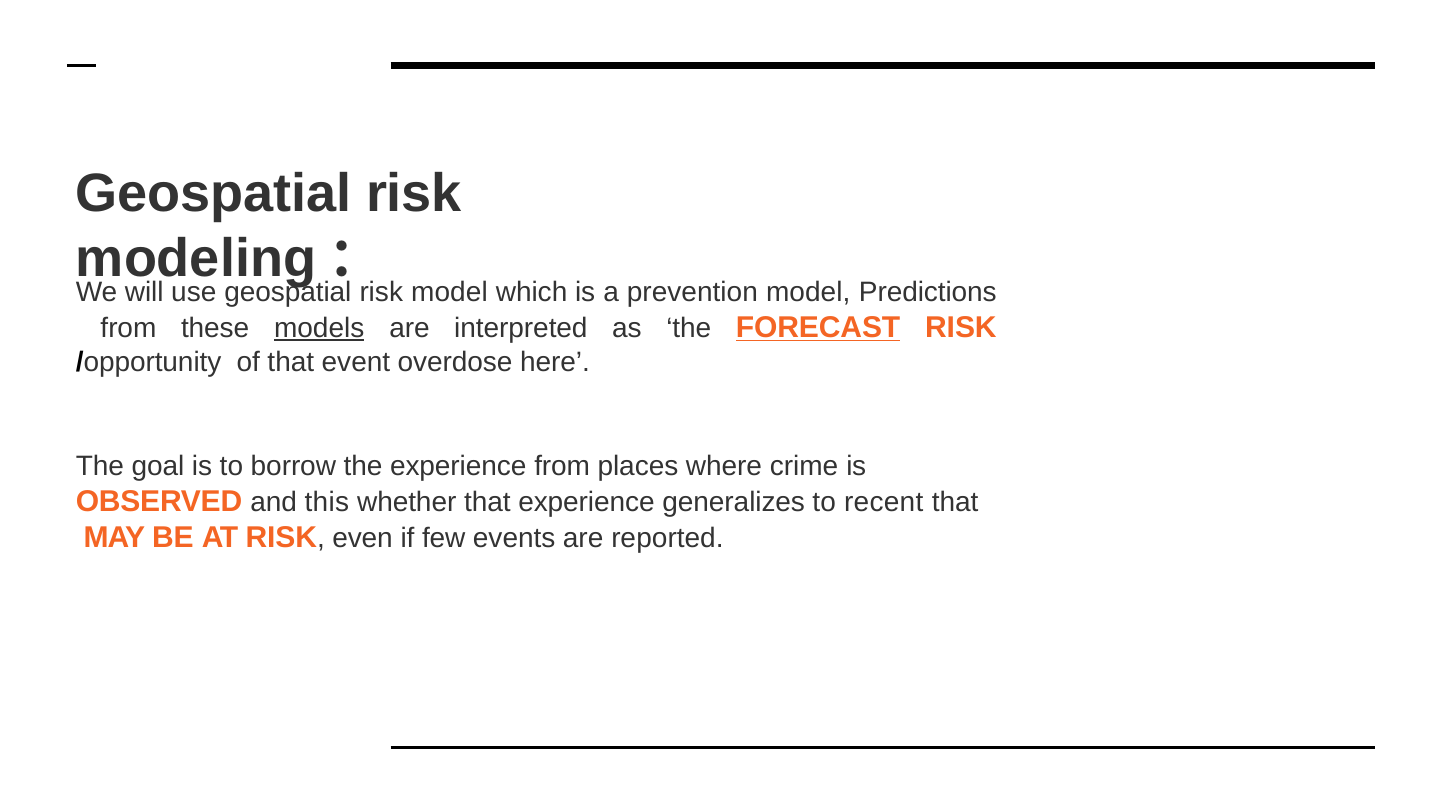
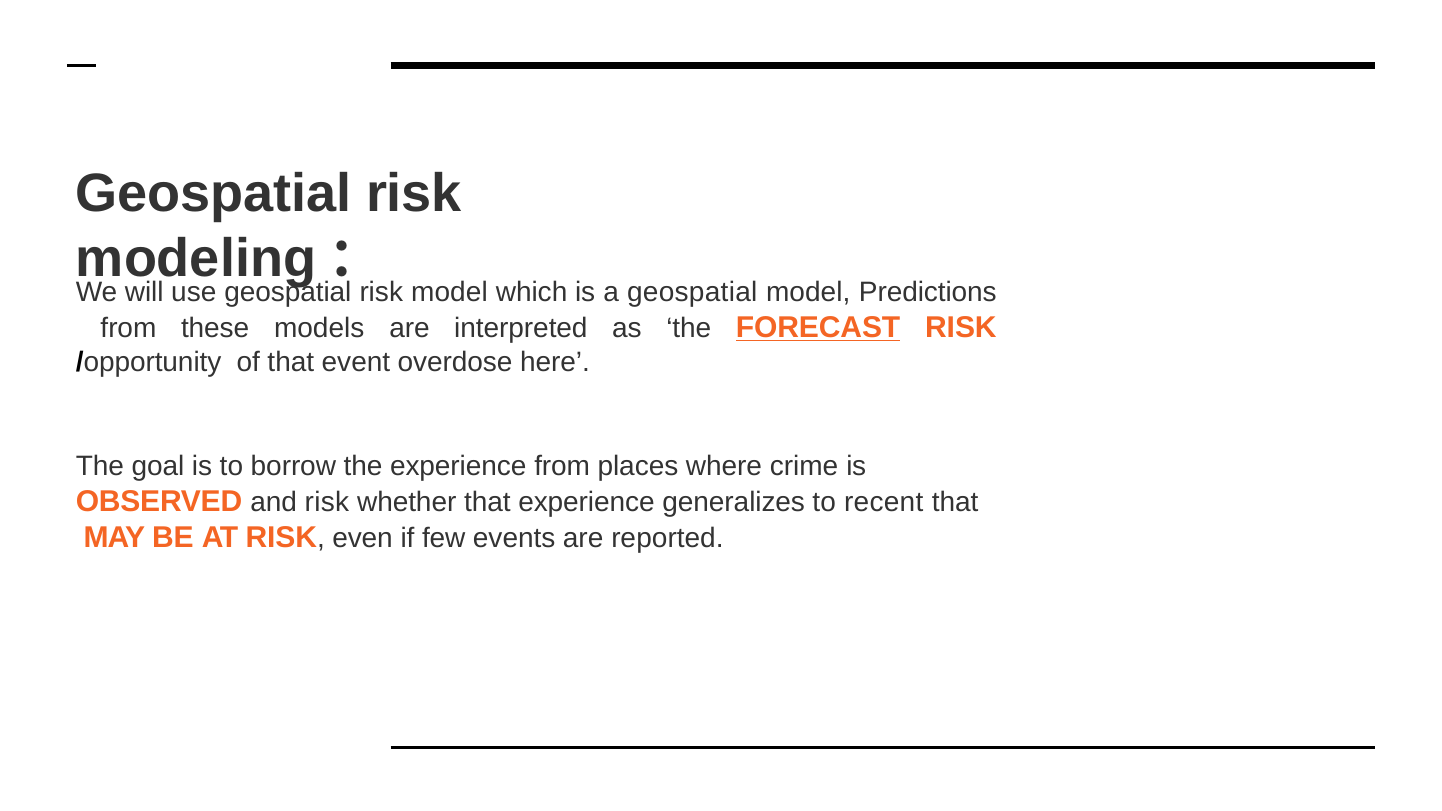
a prevention: prevention -> geospatial
models underline: present -> none
and this: this -> risk
